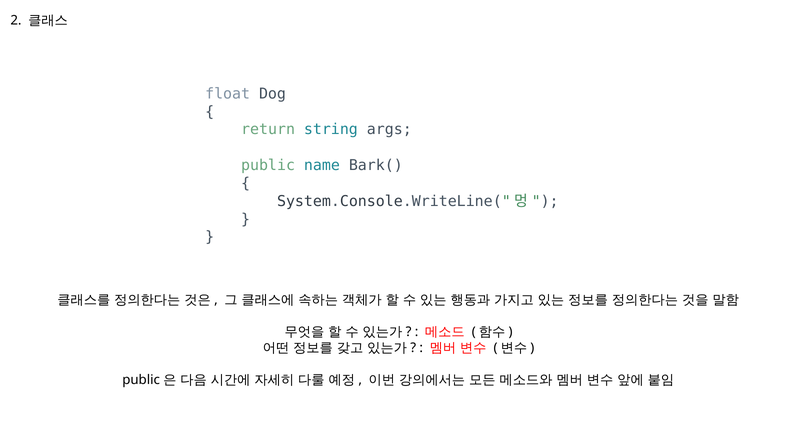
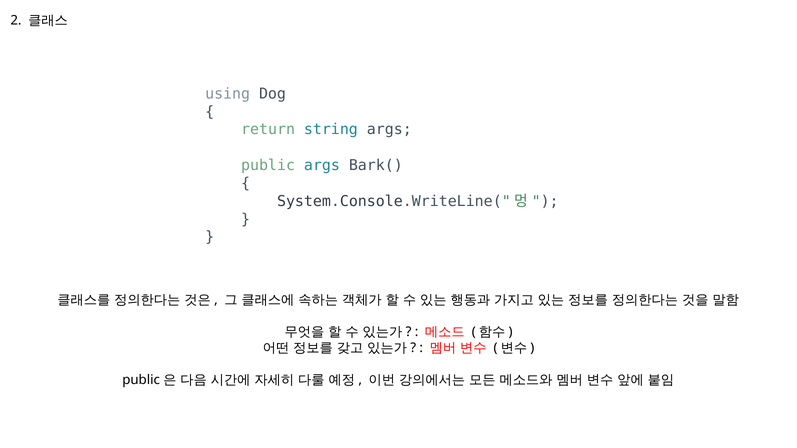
float: float -> using
public name: name -> args
